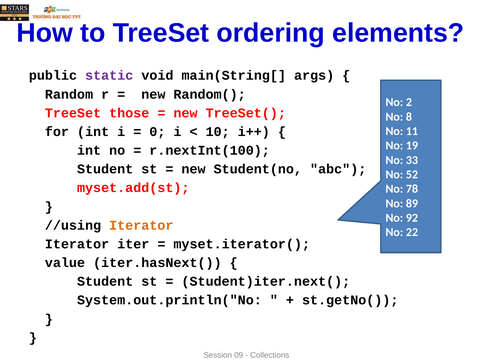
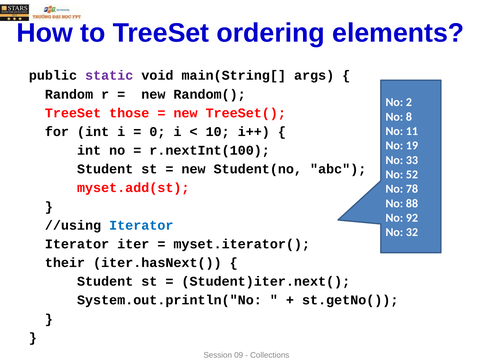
89: 89 -> 88
Iterator at (141, 225) colour: orange -> blue
22: 22 -> 32
value: value -> their
